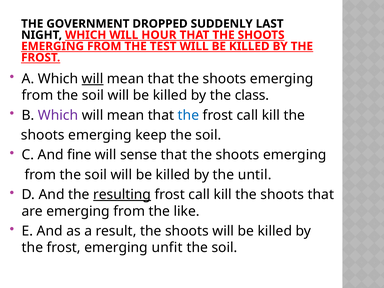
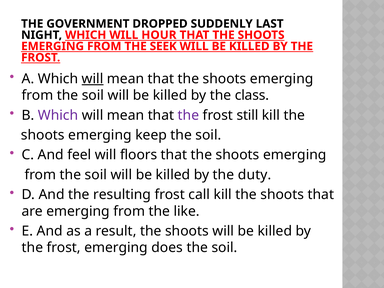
TEST: TEST -> SEEK
the at (188, 115) colour: blue -> purple
call at (247, 115): call -> still
fine: fine -> feel
sense: sense -> floors
until: until -> duty
resulting underline: present -> none
unfit: unfit -> does
